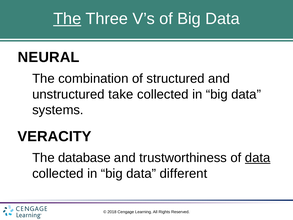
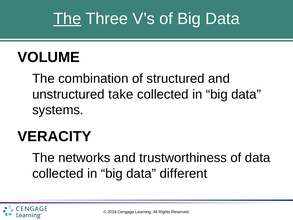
NEURAL: NEURAL -> VOLUME
database: database -> networks
data at (258, 158) underline: present -> none
